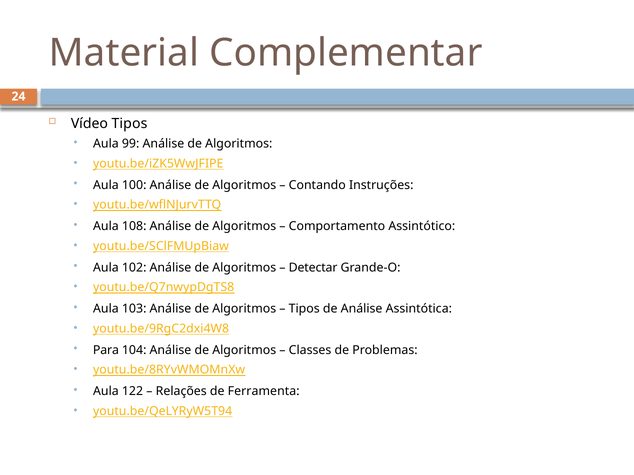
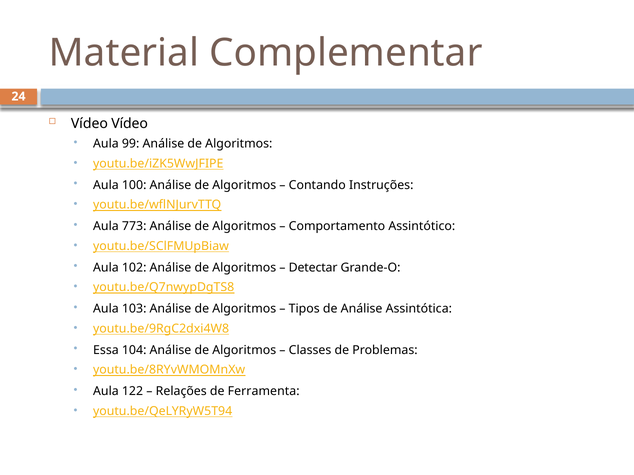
Vídeo Tipos: Tipos -> Vídeo
108: 108 -> 773
Para: Para -> Essa
